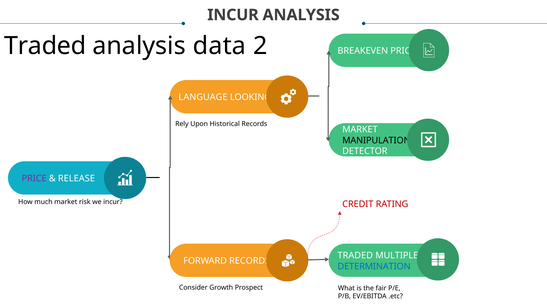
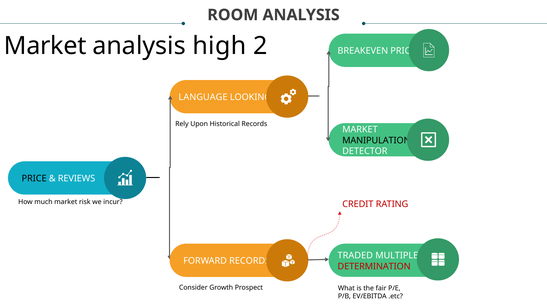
INCUR at (233, 15): INCUR -> ROOM
Traded at (45, 46): Traded -> Market
data: data -> high
PRICE at (34, 178) colour: purple -> black
RELEASE: RELEASE -> REVIEWS
DETERMINATION colour: blue -> red
